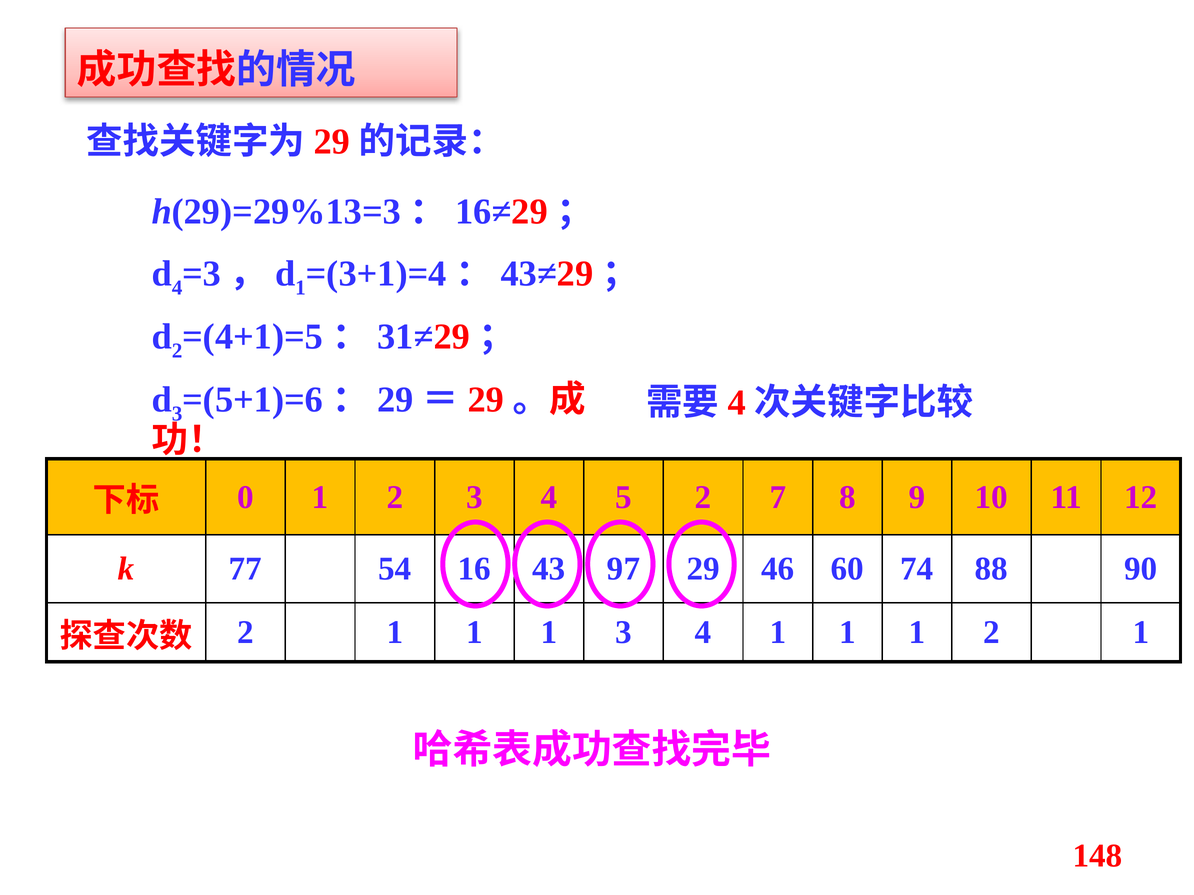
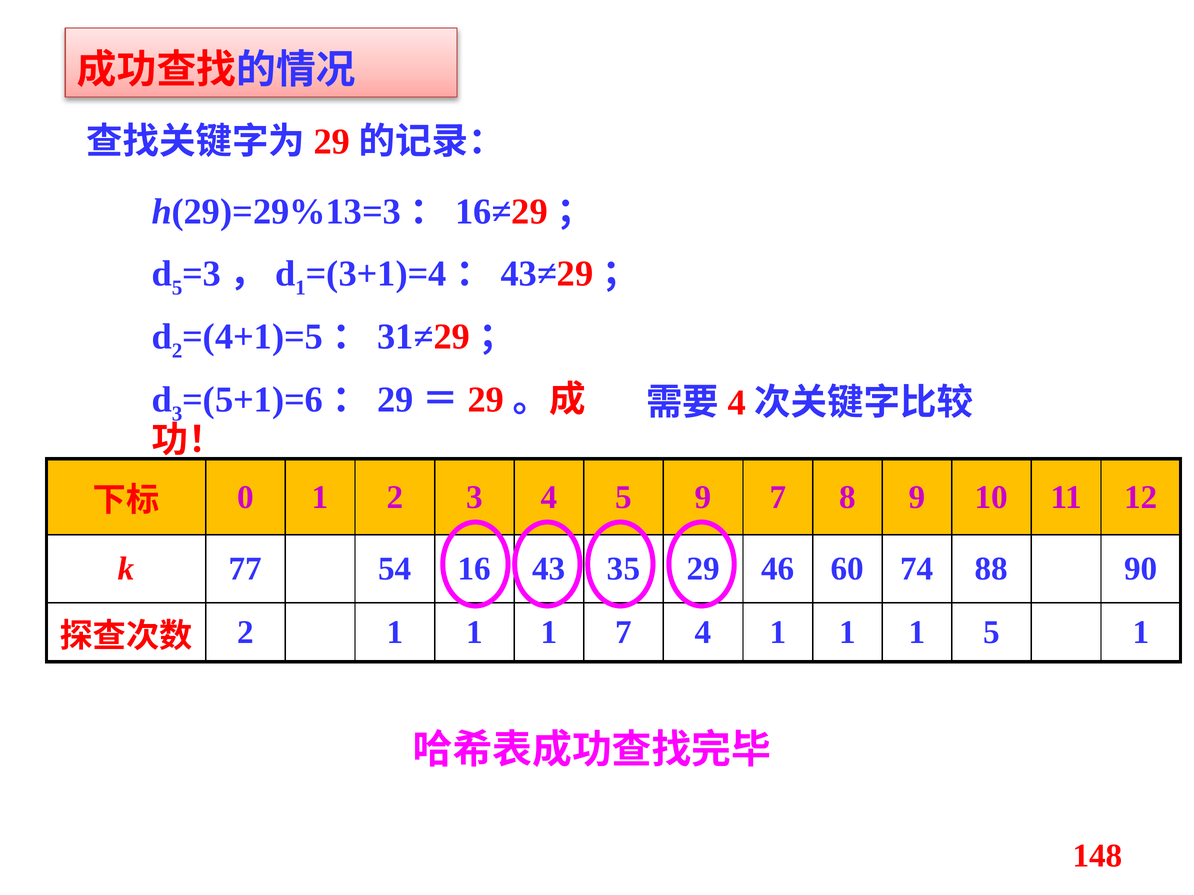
4 at (177, 288): 4 -> 5
5 2: 2 -> 9
97: 97 -> 35
1 3: 3 -> 7
1 1 2: 2 -> 5
